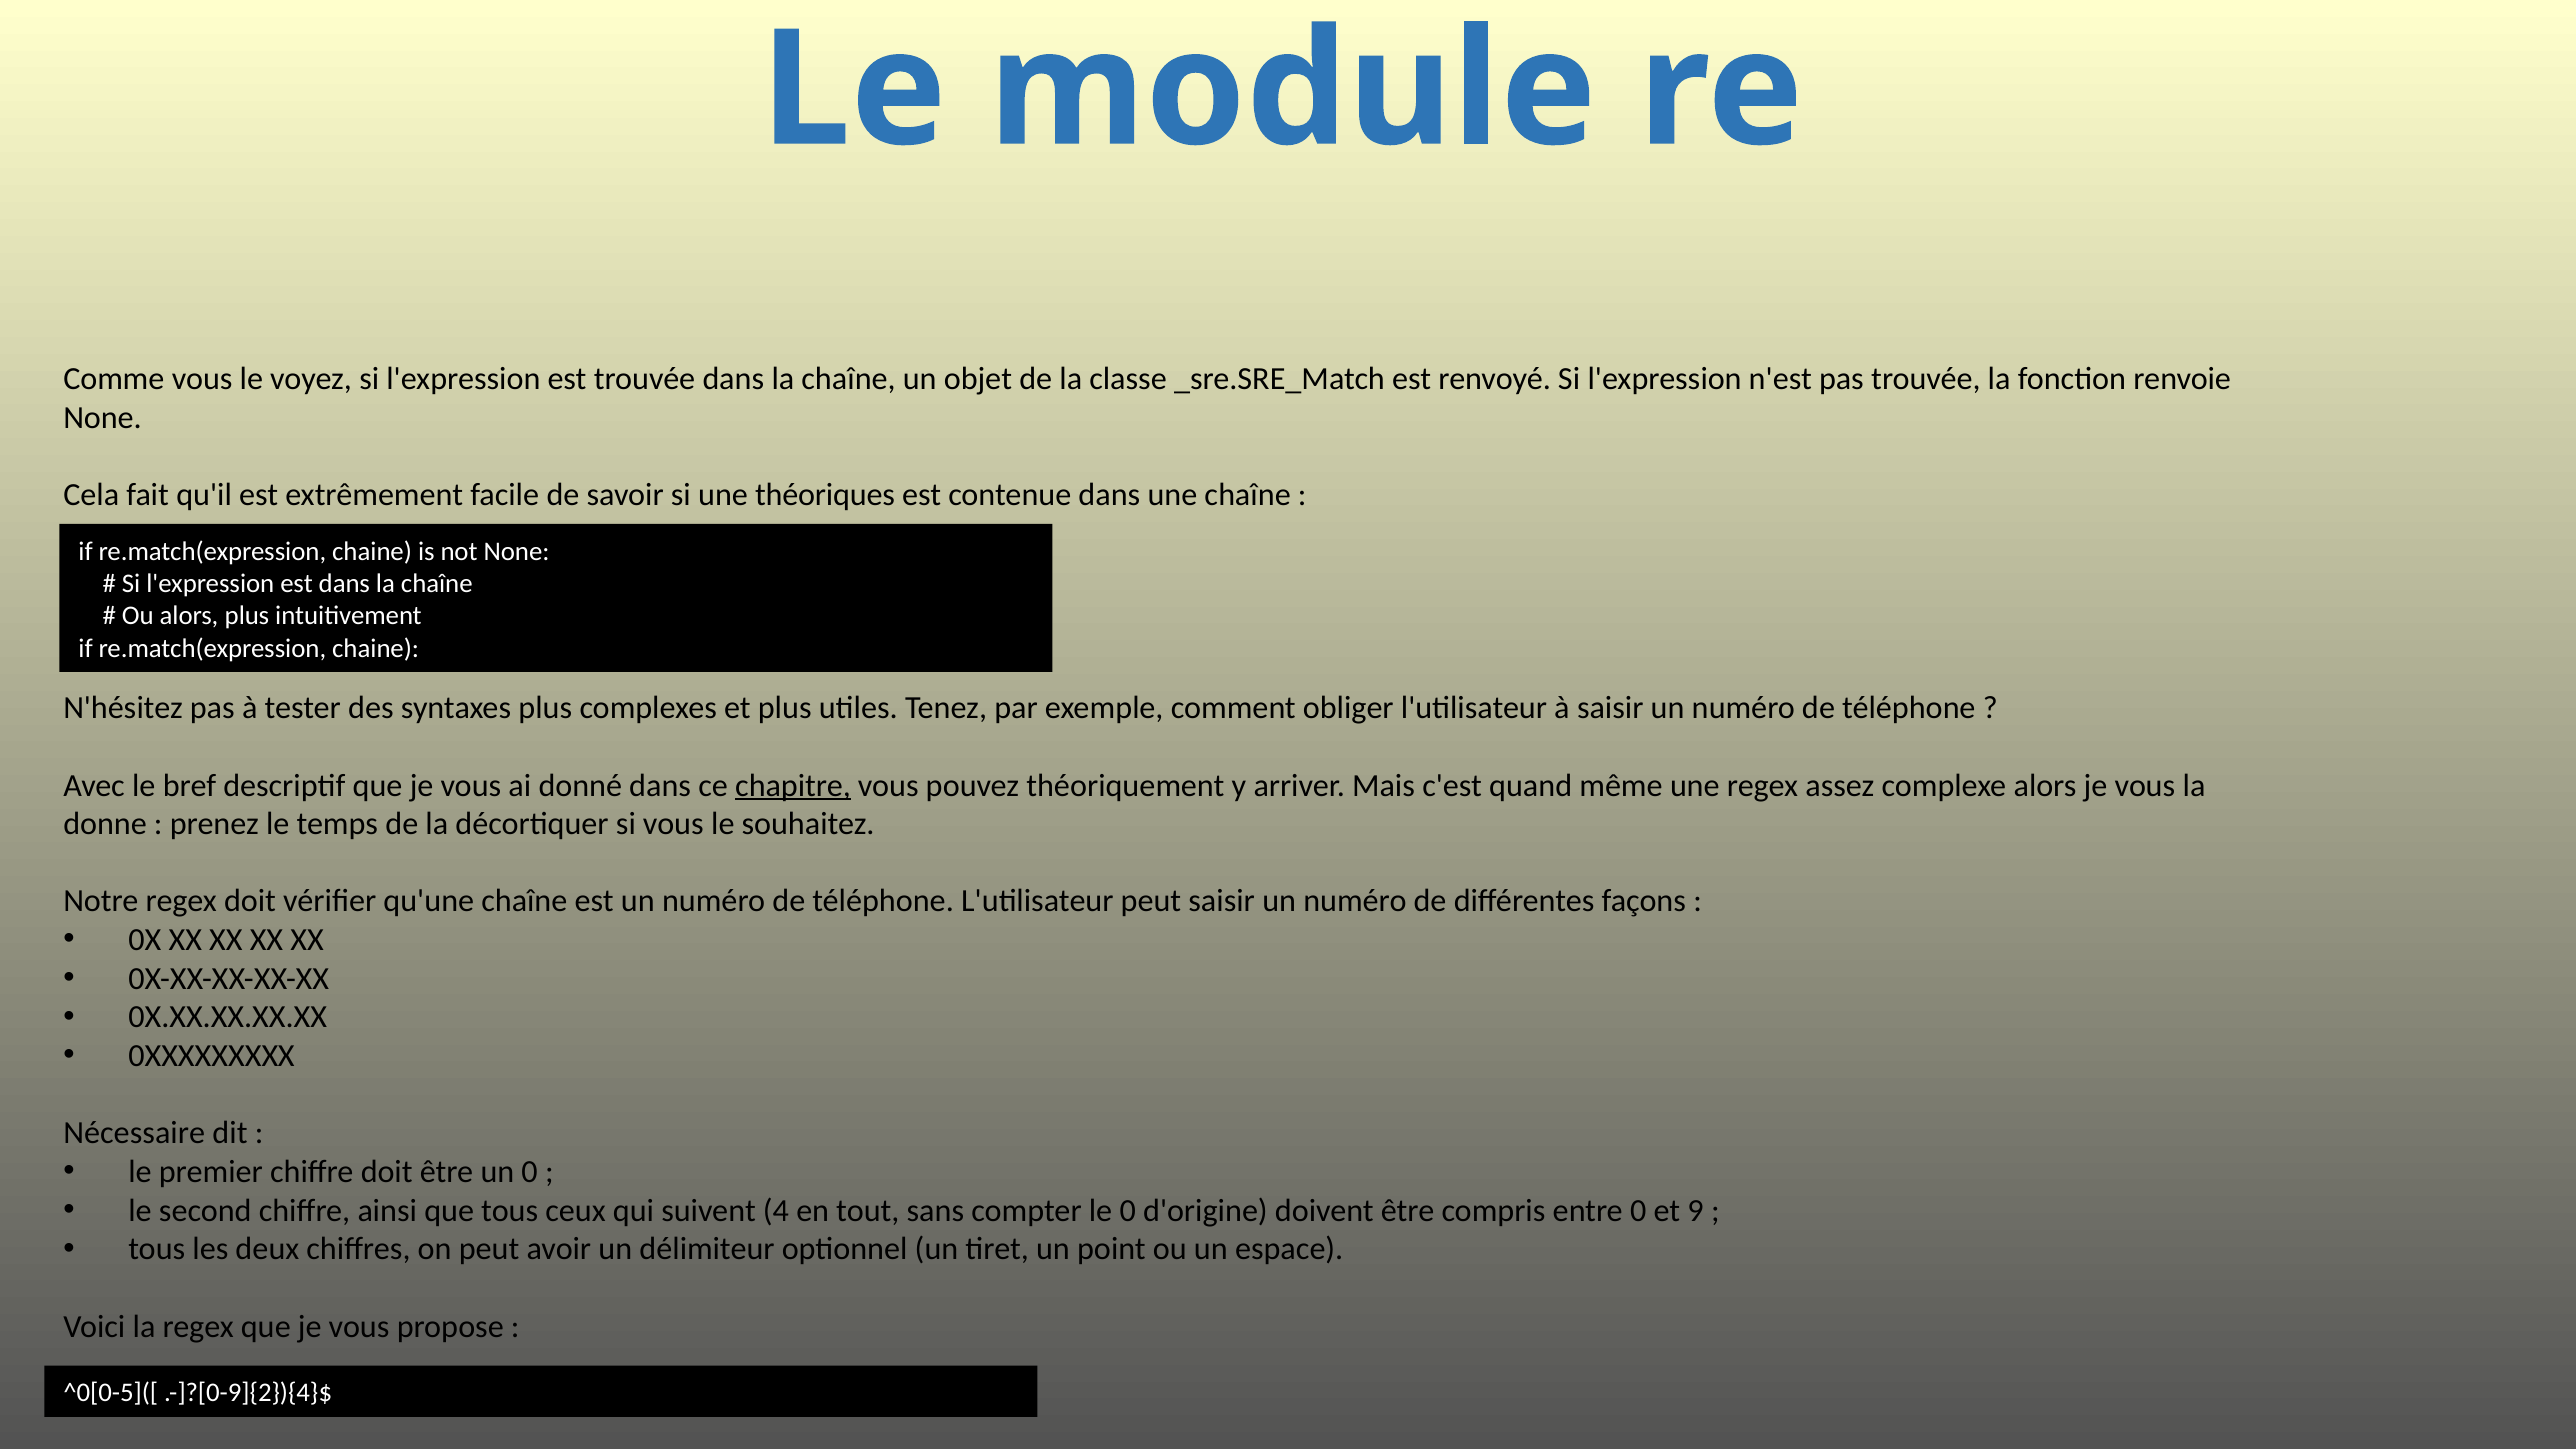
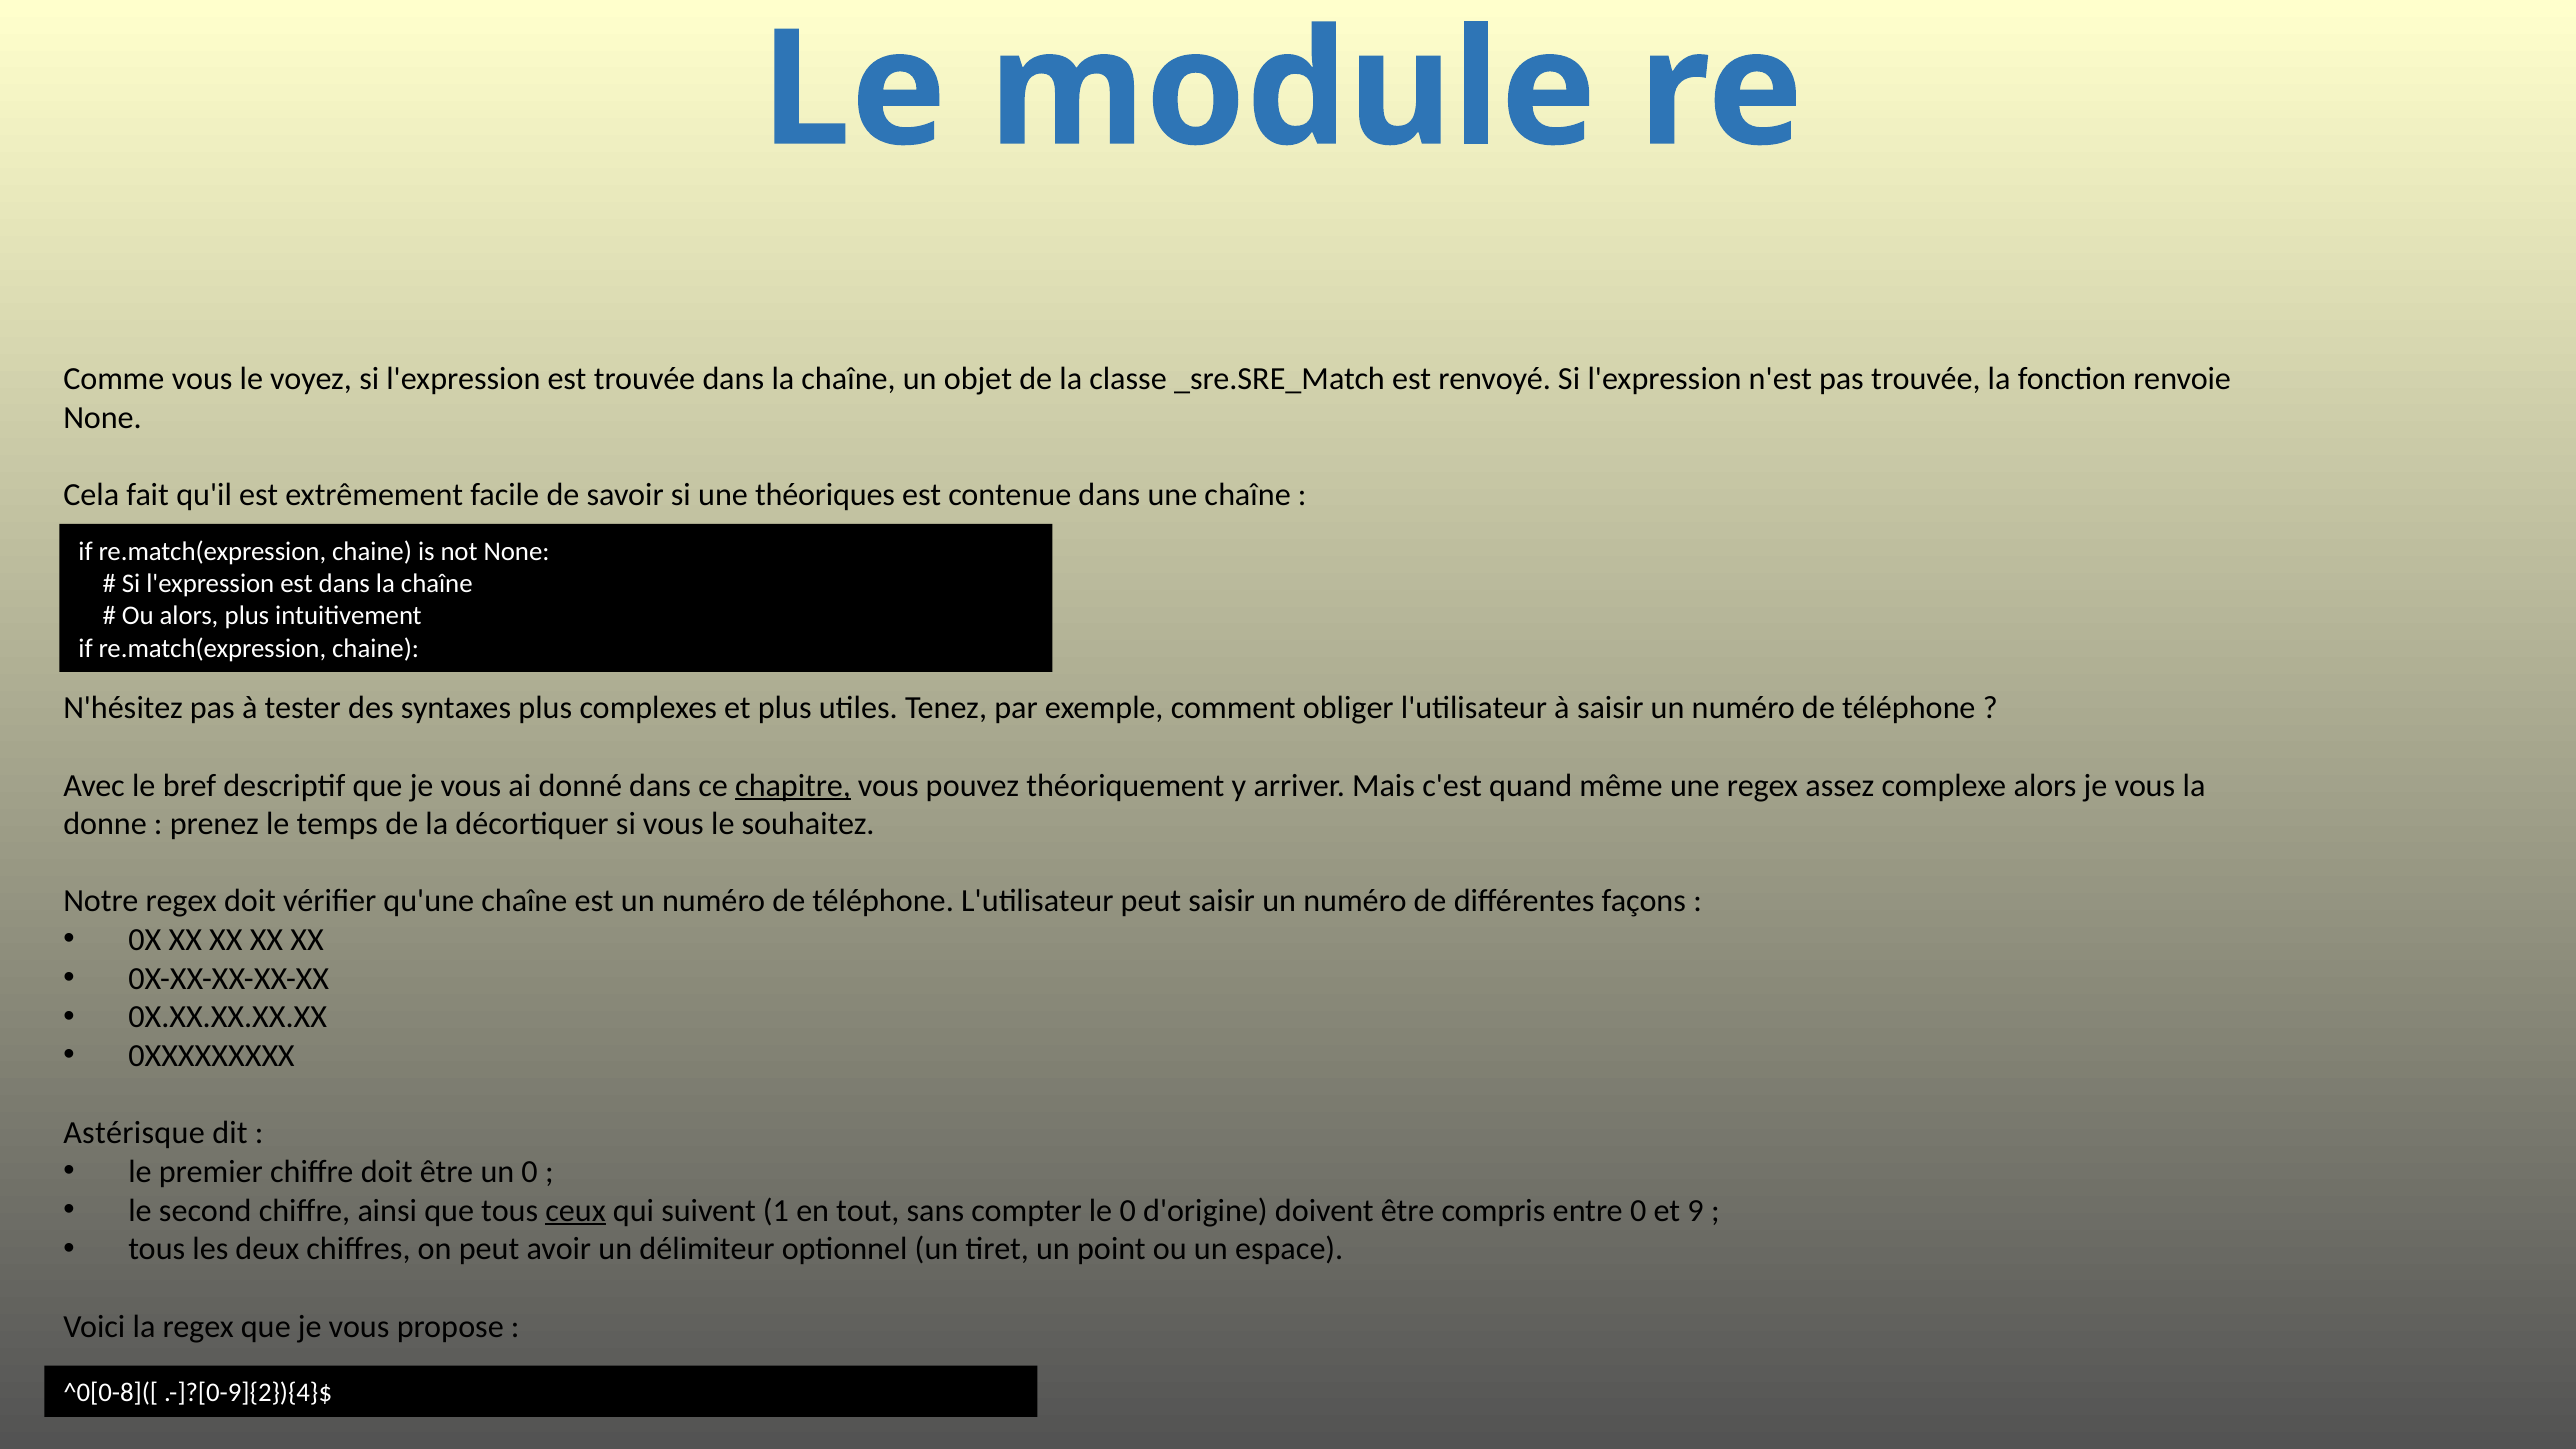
Nécessaire: Nécessaire -> Astérisque
ceux underline: none -> present
4: 4 -> 1
^0[0-5]([: ^0[0-5]([ -> ^0[0-8]([
